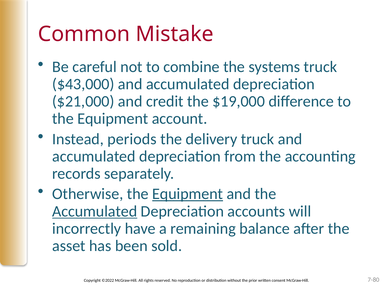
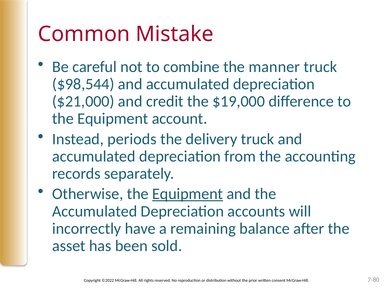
systems: systems -> manner
$43,000: $43,000 -> $98,544
Accumulated at (95, 211) underline: present -> none
